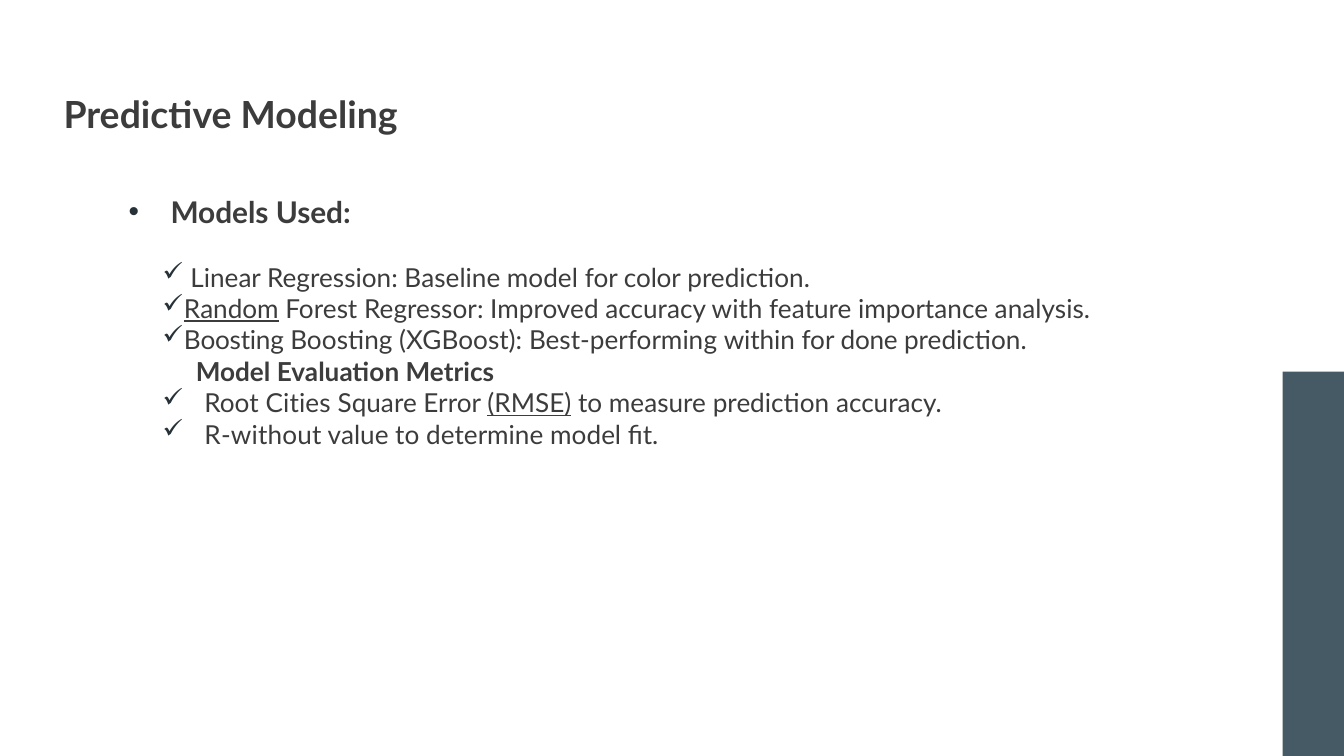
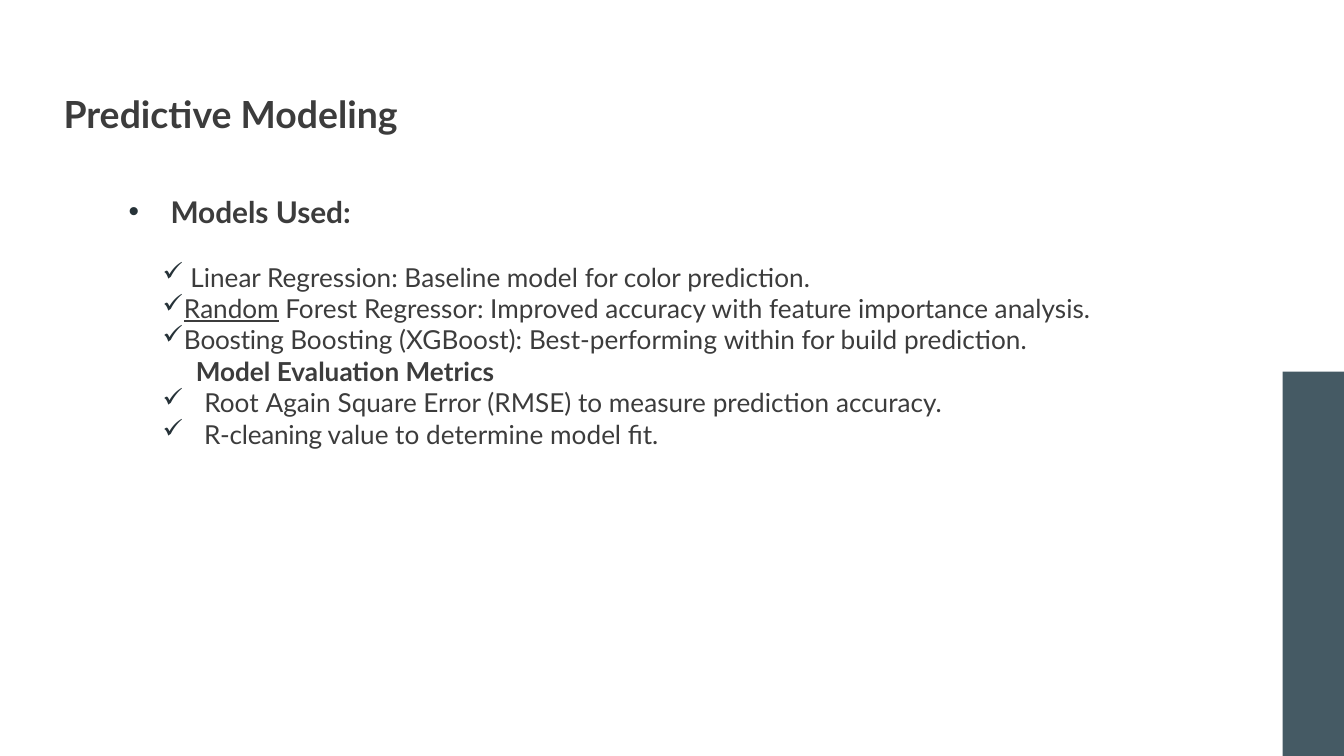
done: done -> build
Cities: Cities -> Again
RMSE underline: present -> none
R-without: R-without -> R-cleaning
